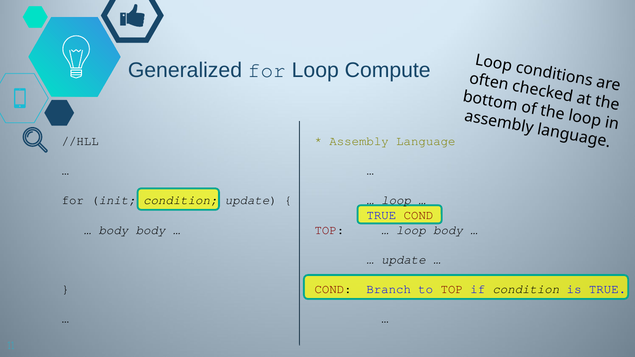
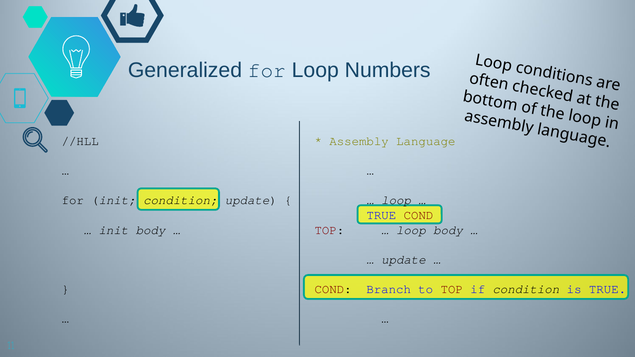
Compute: Compute -> Numbers
body at (114, 230): body -> init
